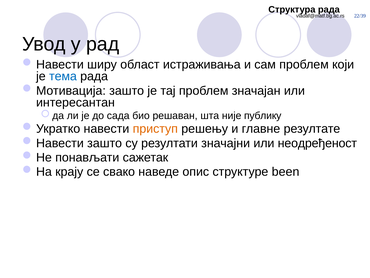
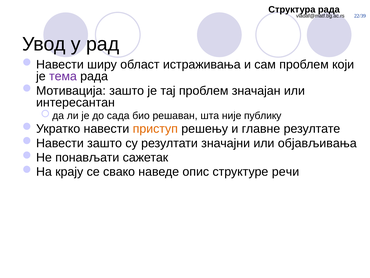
тема colour: blue -> purple
неодређеност: неодређеност -> објављивања
been: been -> речи
